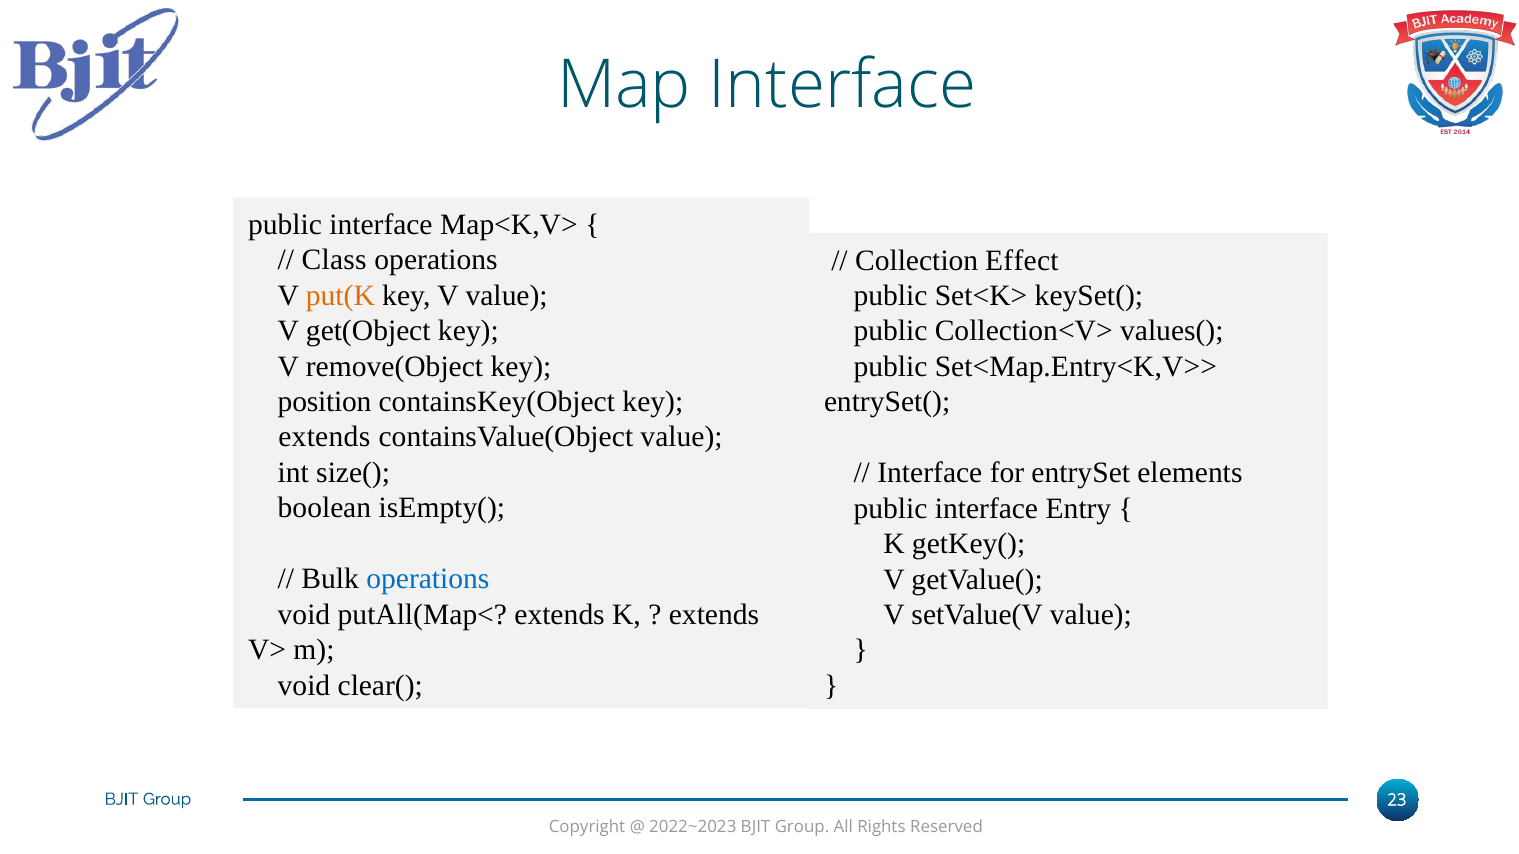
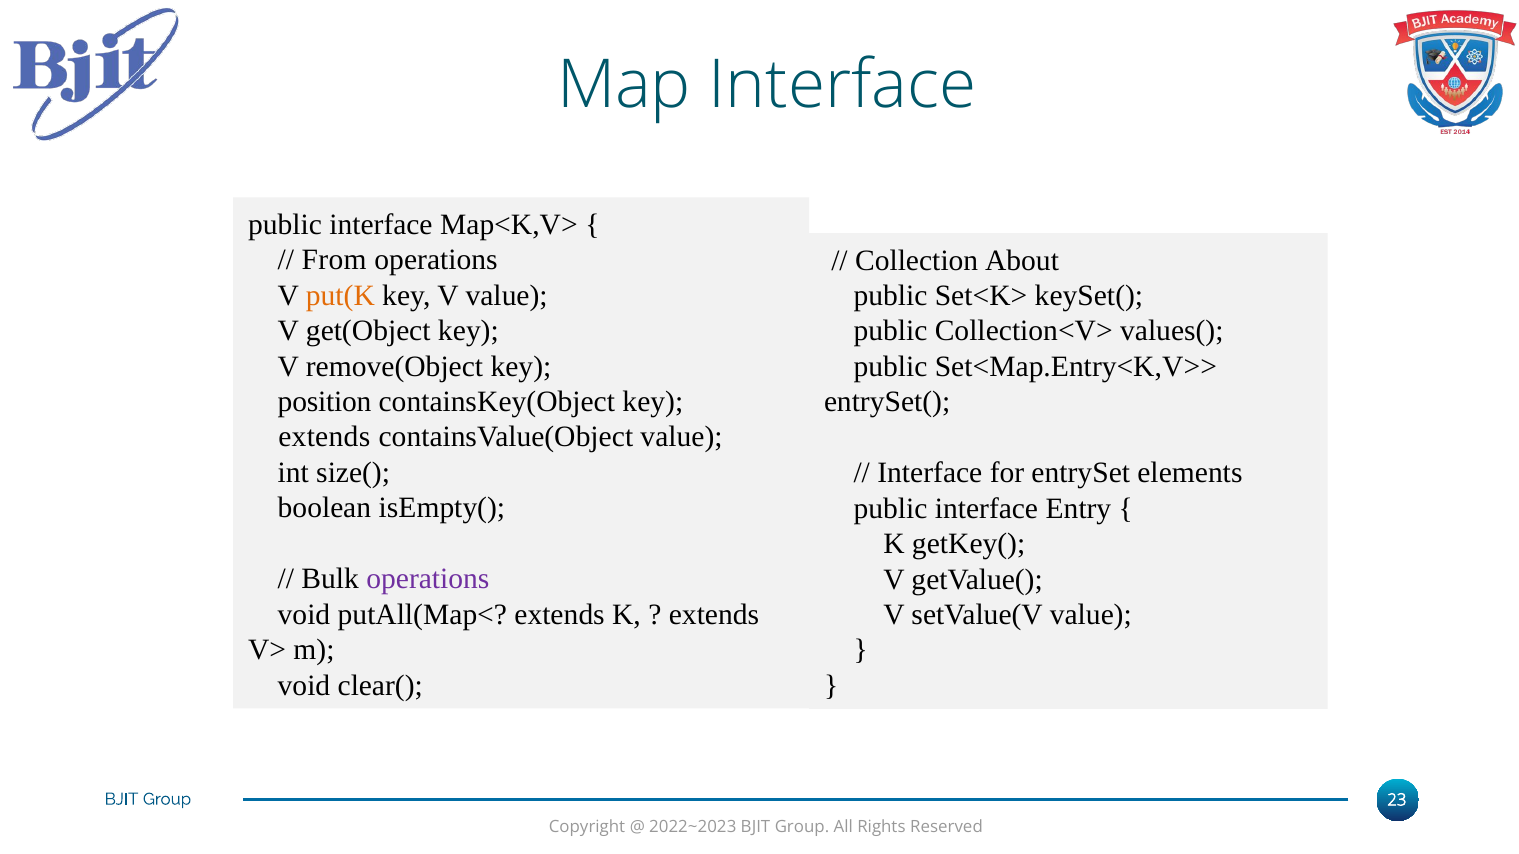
Class: Class -> From
Effect: Effect -> About
operations at (428, 579) colour: blue -> purple
